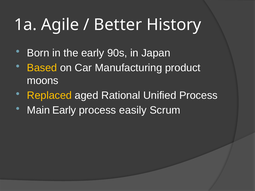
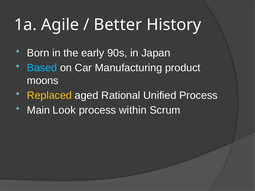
Based colour: yellow -> light blue
Main Early: Early -> Look
easily: easily -> within
